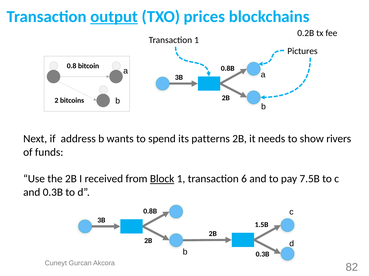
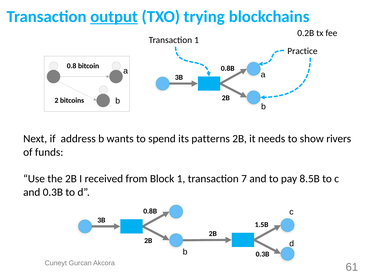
prices: prices -> trying
Pictures: Pictures -> Practice
Block underline: present -> none
6: 6 -> 7
7.5B: 7.5B -> 8.5B
82: 82 -> 61
